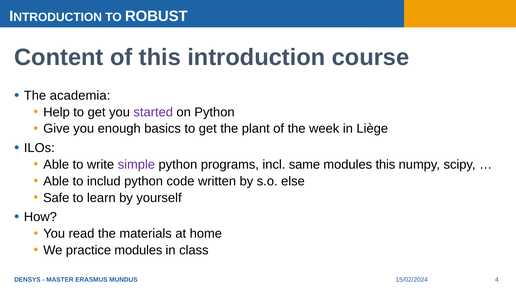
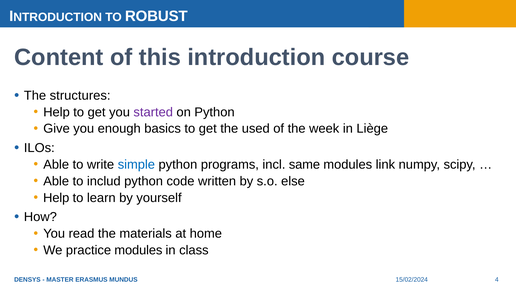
academia: academia -> structures
plant: plant -> used
simple colour: purple -> blue
modules this: this -> link
Safe at (56, 198): Safe -> Help
